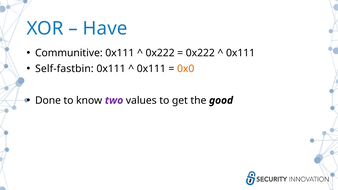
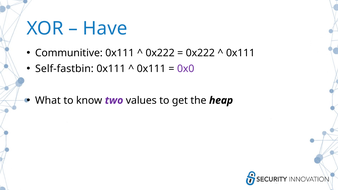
0x0 colour: orange -> purple
Done: Done -> What
good: good -> heap
